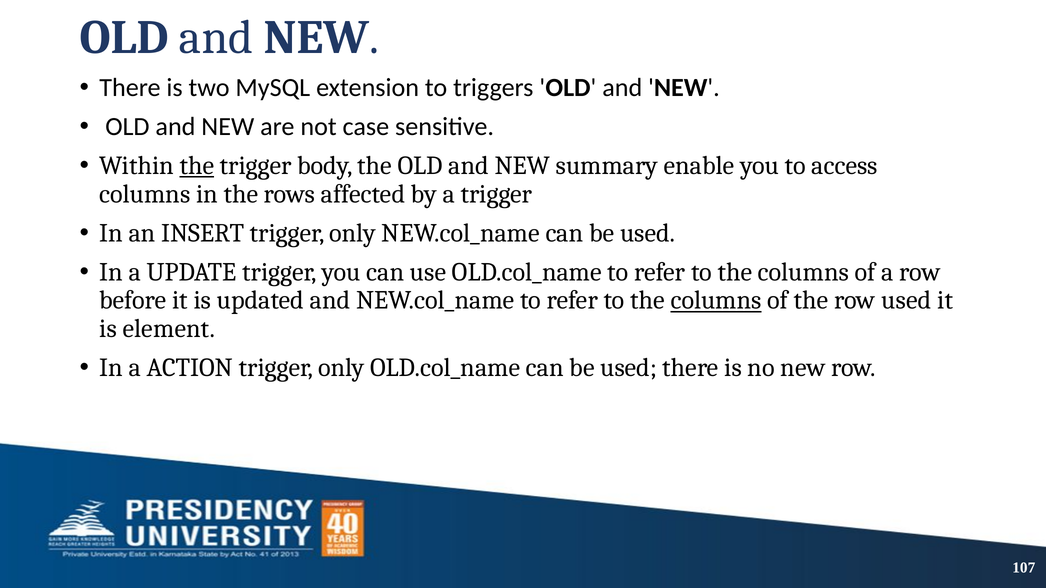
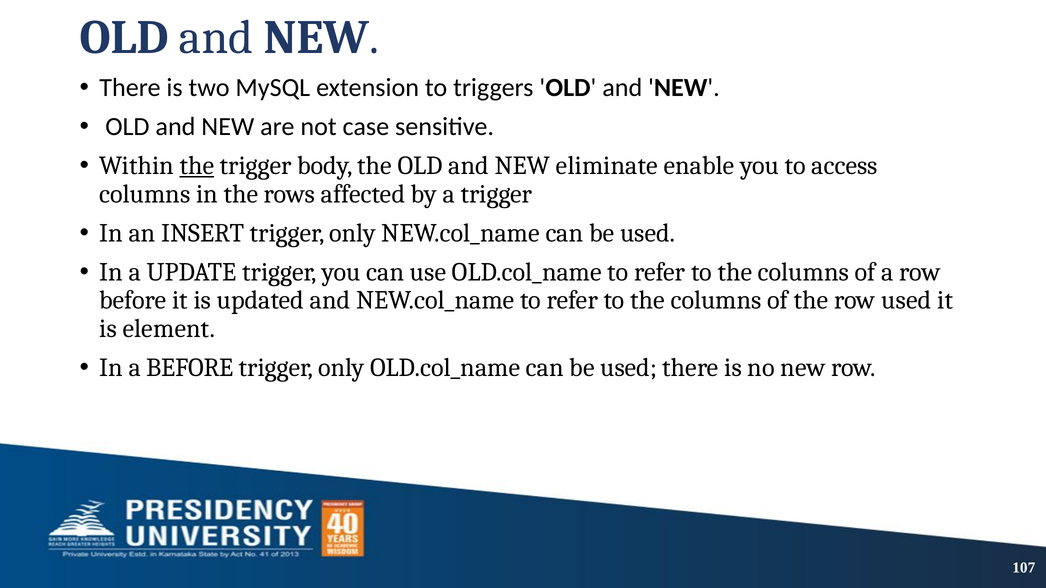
summary: summary -> eliminate
columns at (716, 301) underline: present -> none
a ACTION: ACTION -> BEFORE
